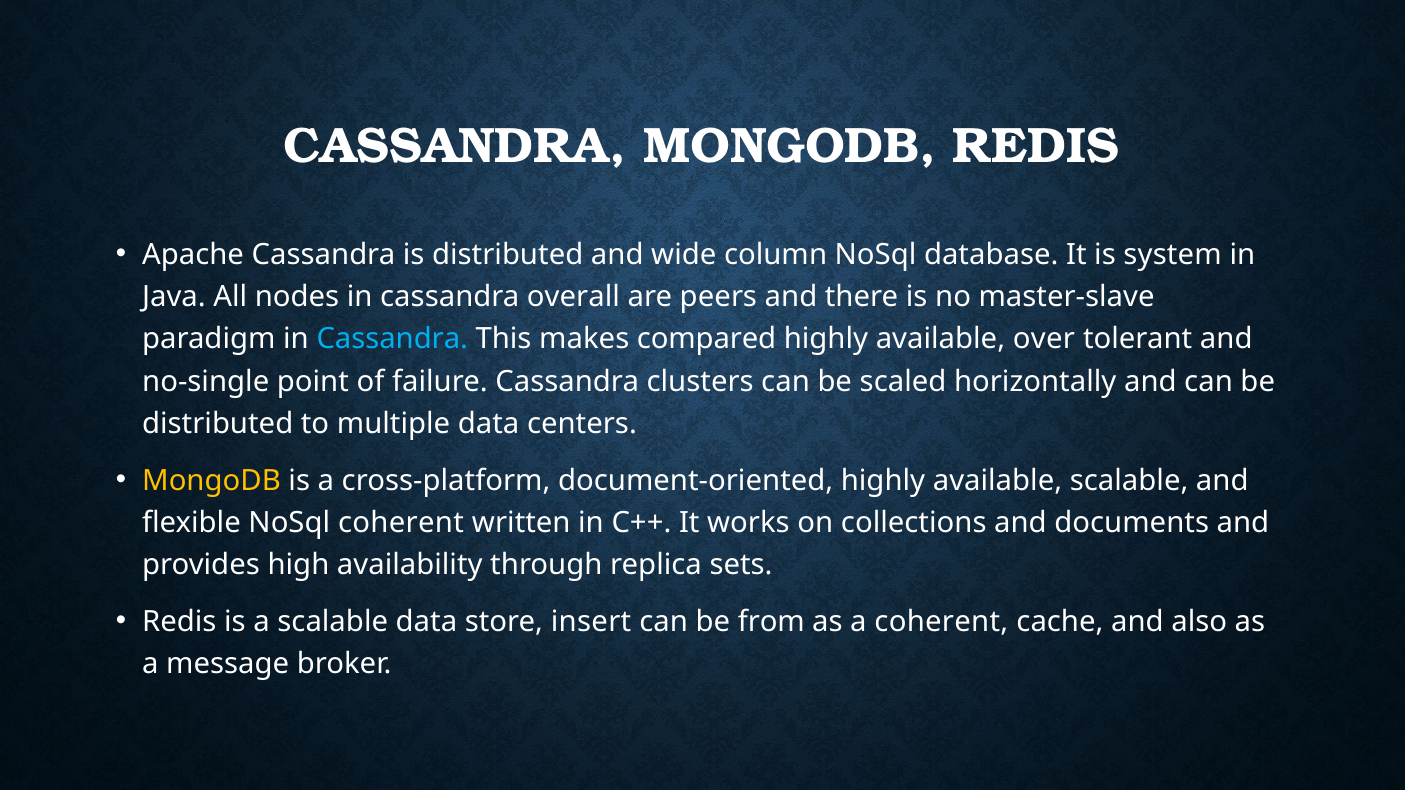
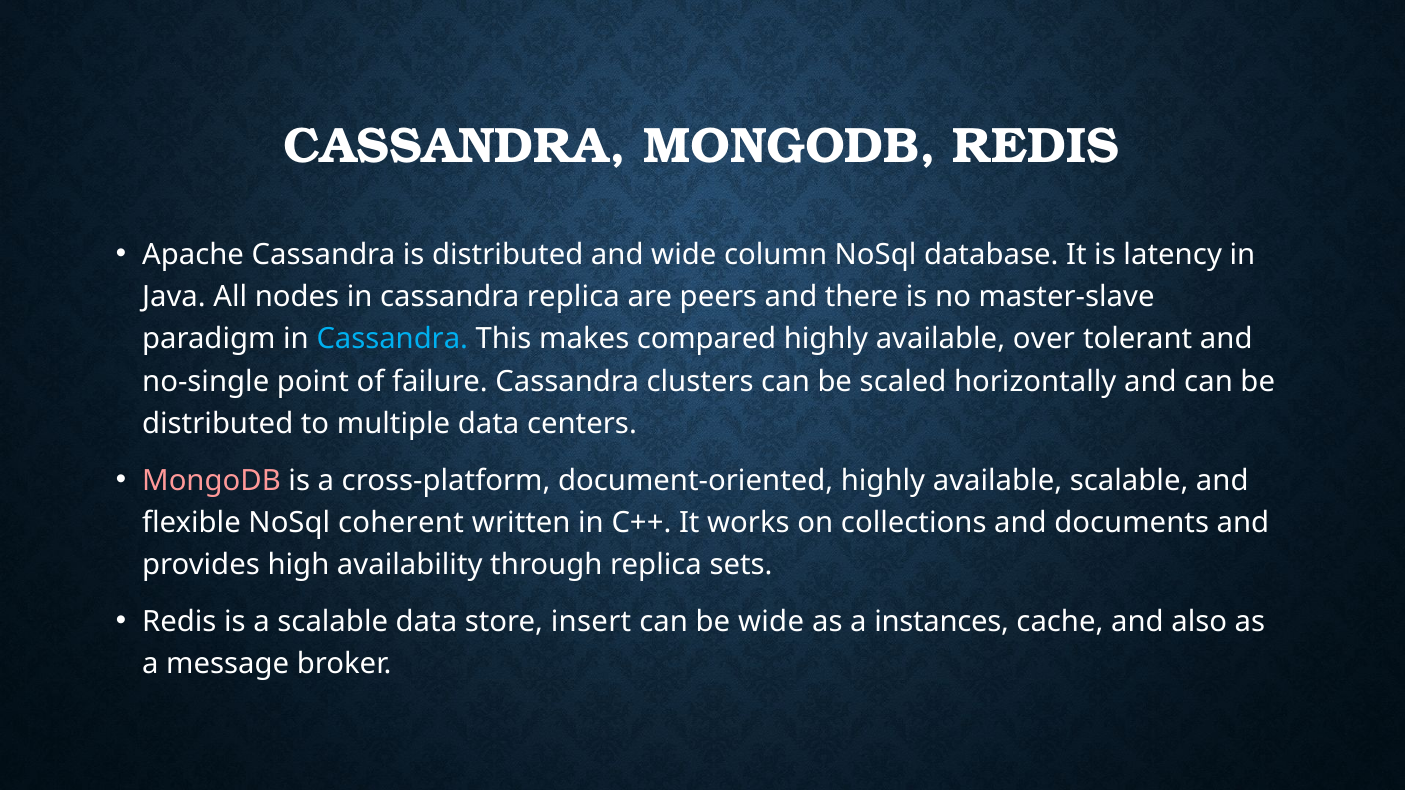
system: system -> latency
cassandra overall: overall -> replica
MongoDB at (211, 481) colour: yellow -> pink
be from: from -> wide
a coherent: coherent -> instances
